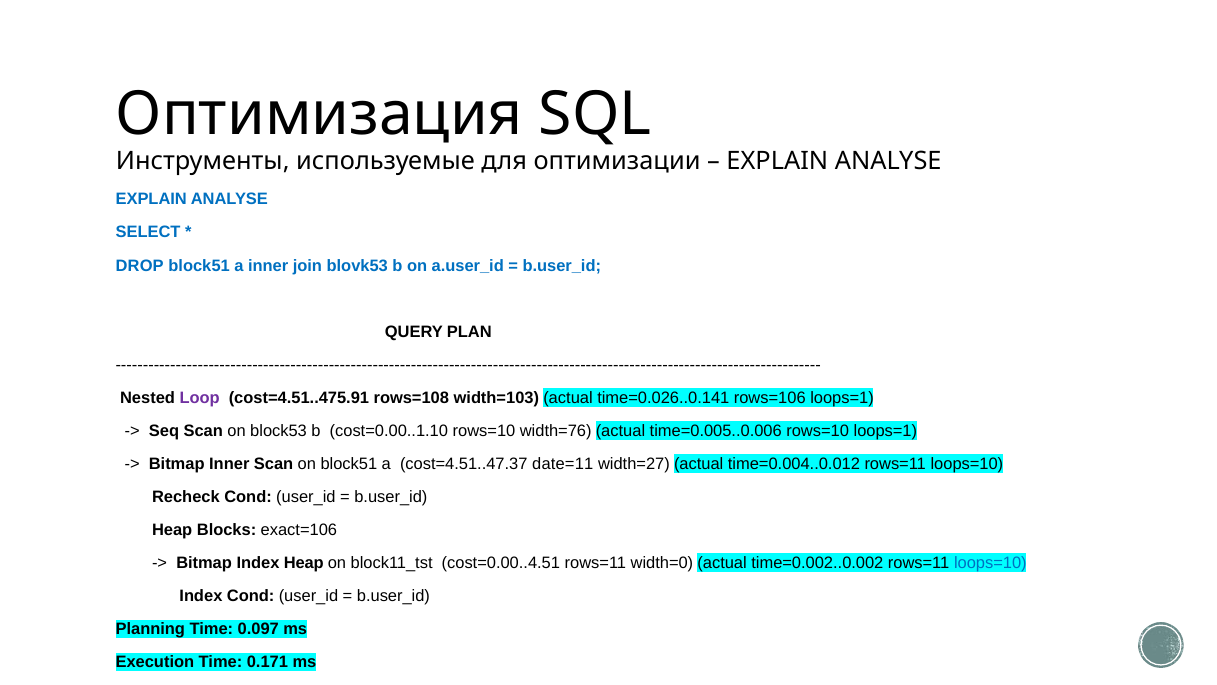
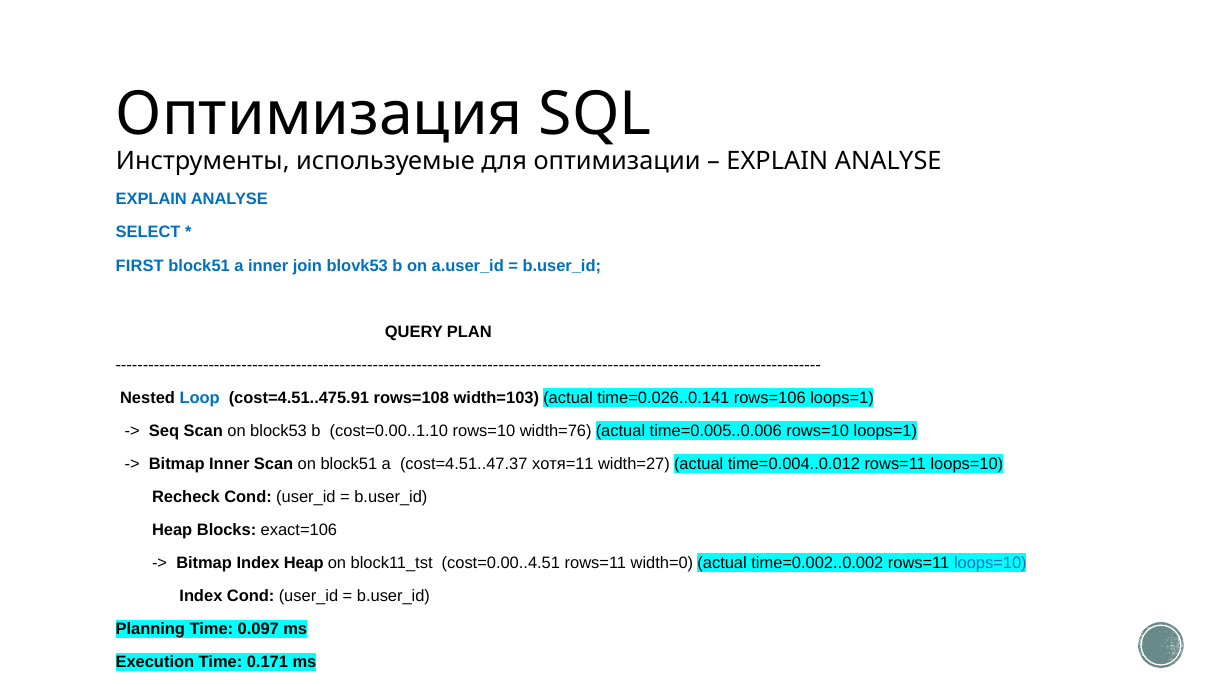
DROP: DROP -> FIRST
Loop colour: purple -> blue
date=11: date=11 -> хотя=11
